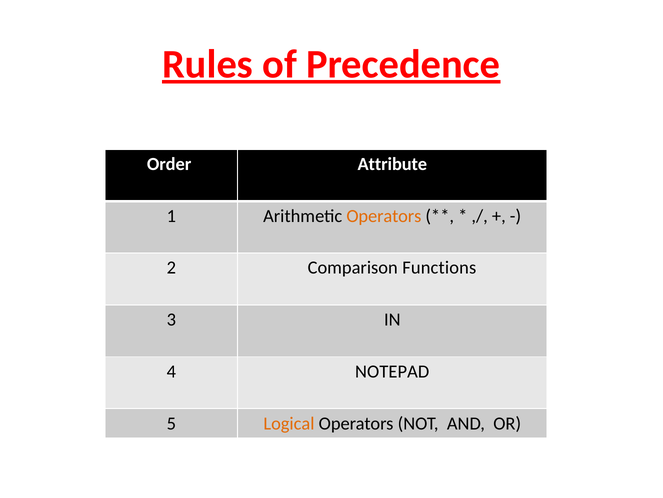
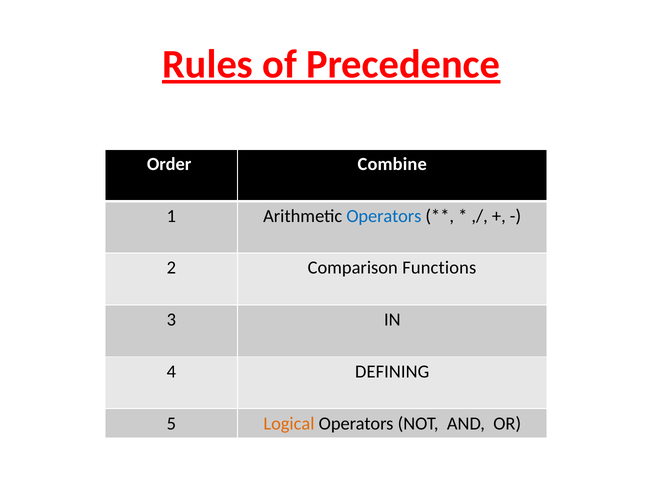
Attribute: Attribute -> Combine
Operators at (384, 216) colour: orange -> blue
NOTEPAD: NOTEPAD -> DEFINING
